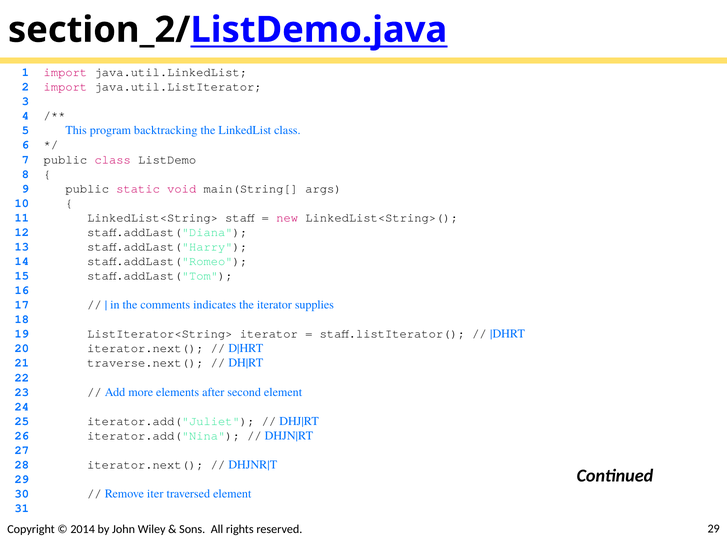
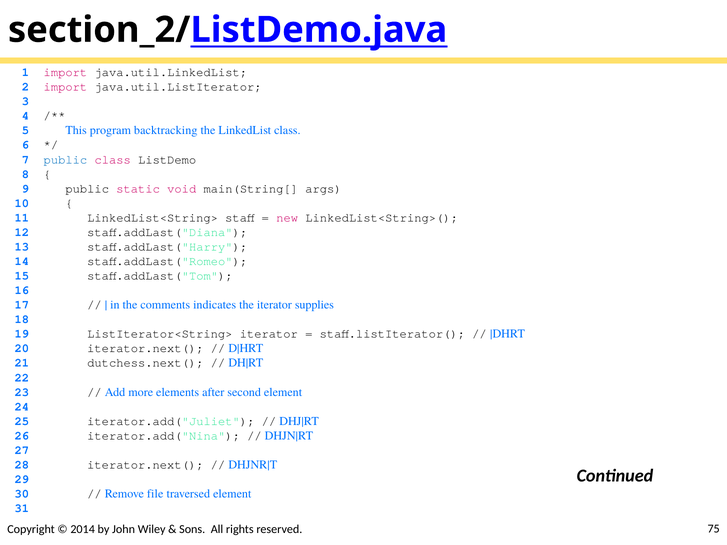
public at (65, 160) colour: black -> blue
traverse.next(: traverse.next( -> dutchess.next(
iter: iter -> file
29 at (714, 529): 29 -> 75
